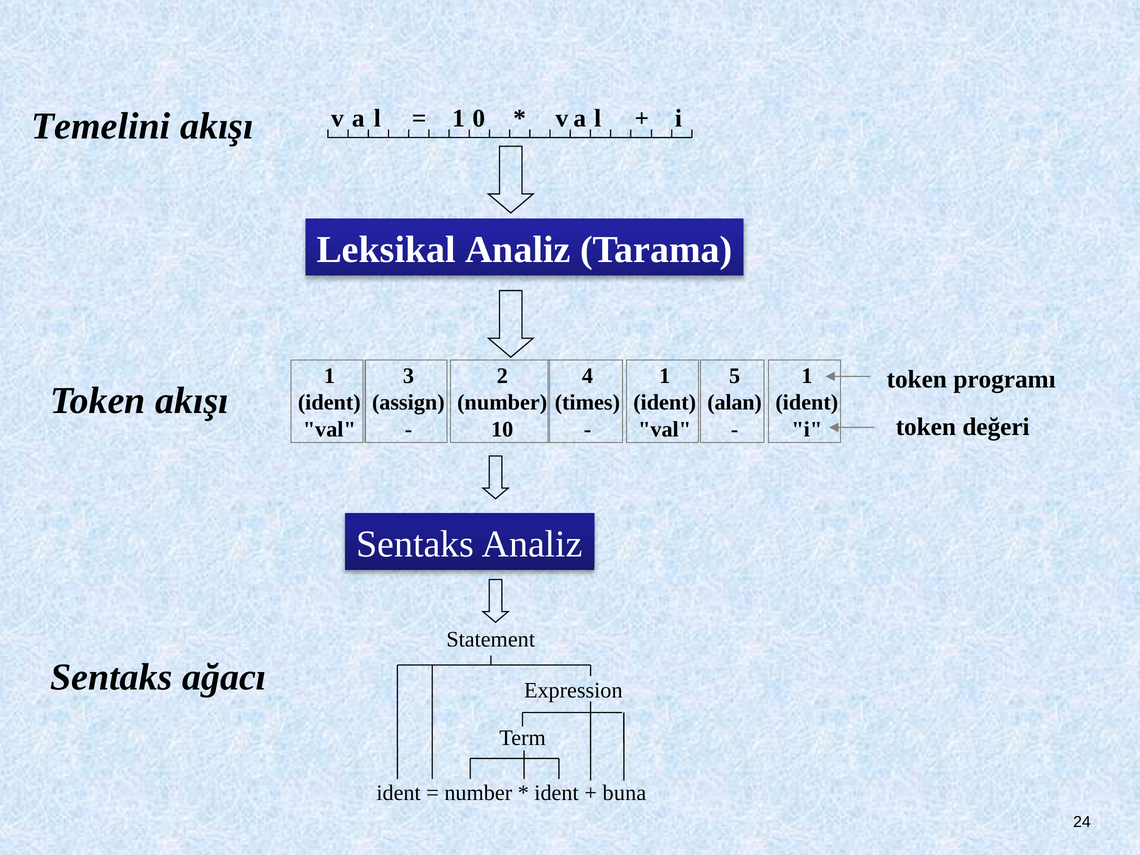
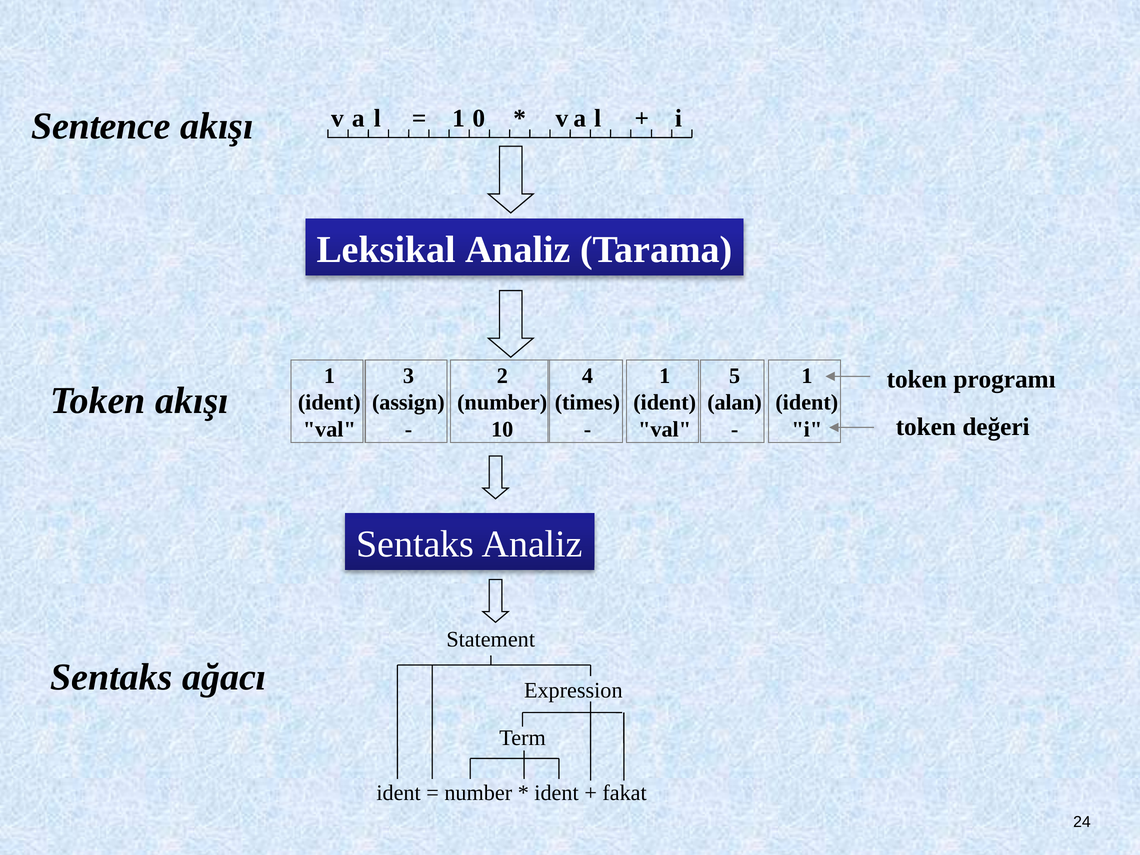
Temelini: Temelini -> Sentence
buna: buna -> fakat
